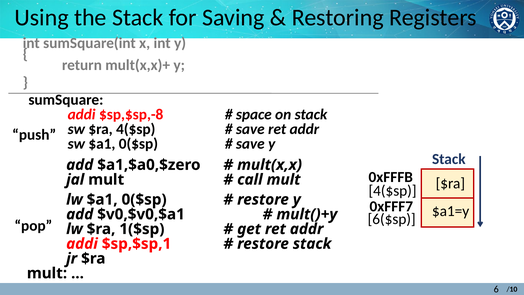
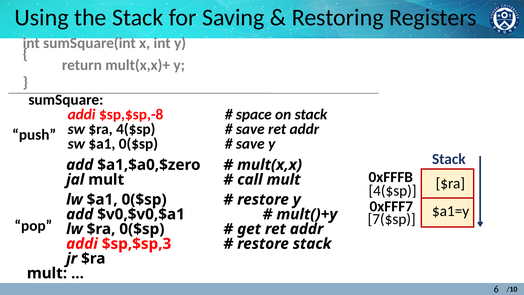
6($sp: 6($sp -> 7($sp
$ra 1($sp: 1($sp -> 0($sp
$sp,$sp,1: $sp,$sp,1 -> $sp,$sp,3
